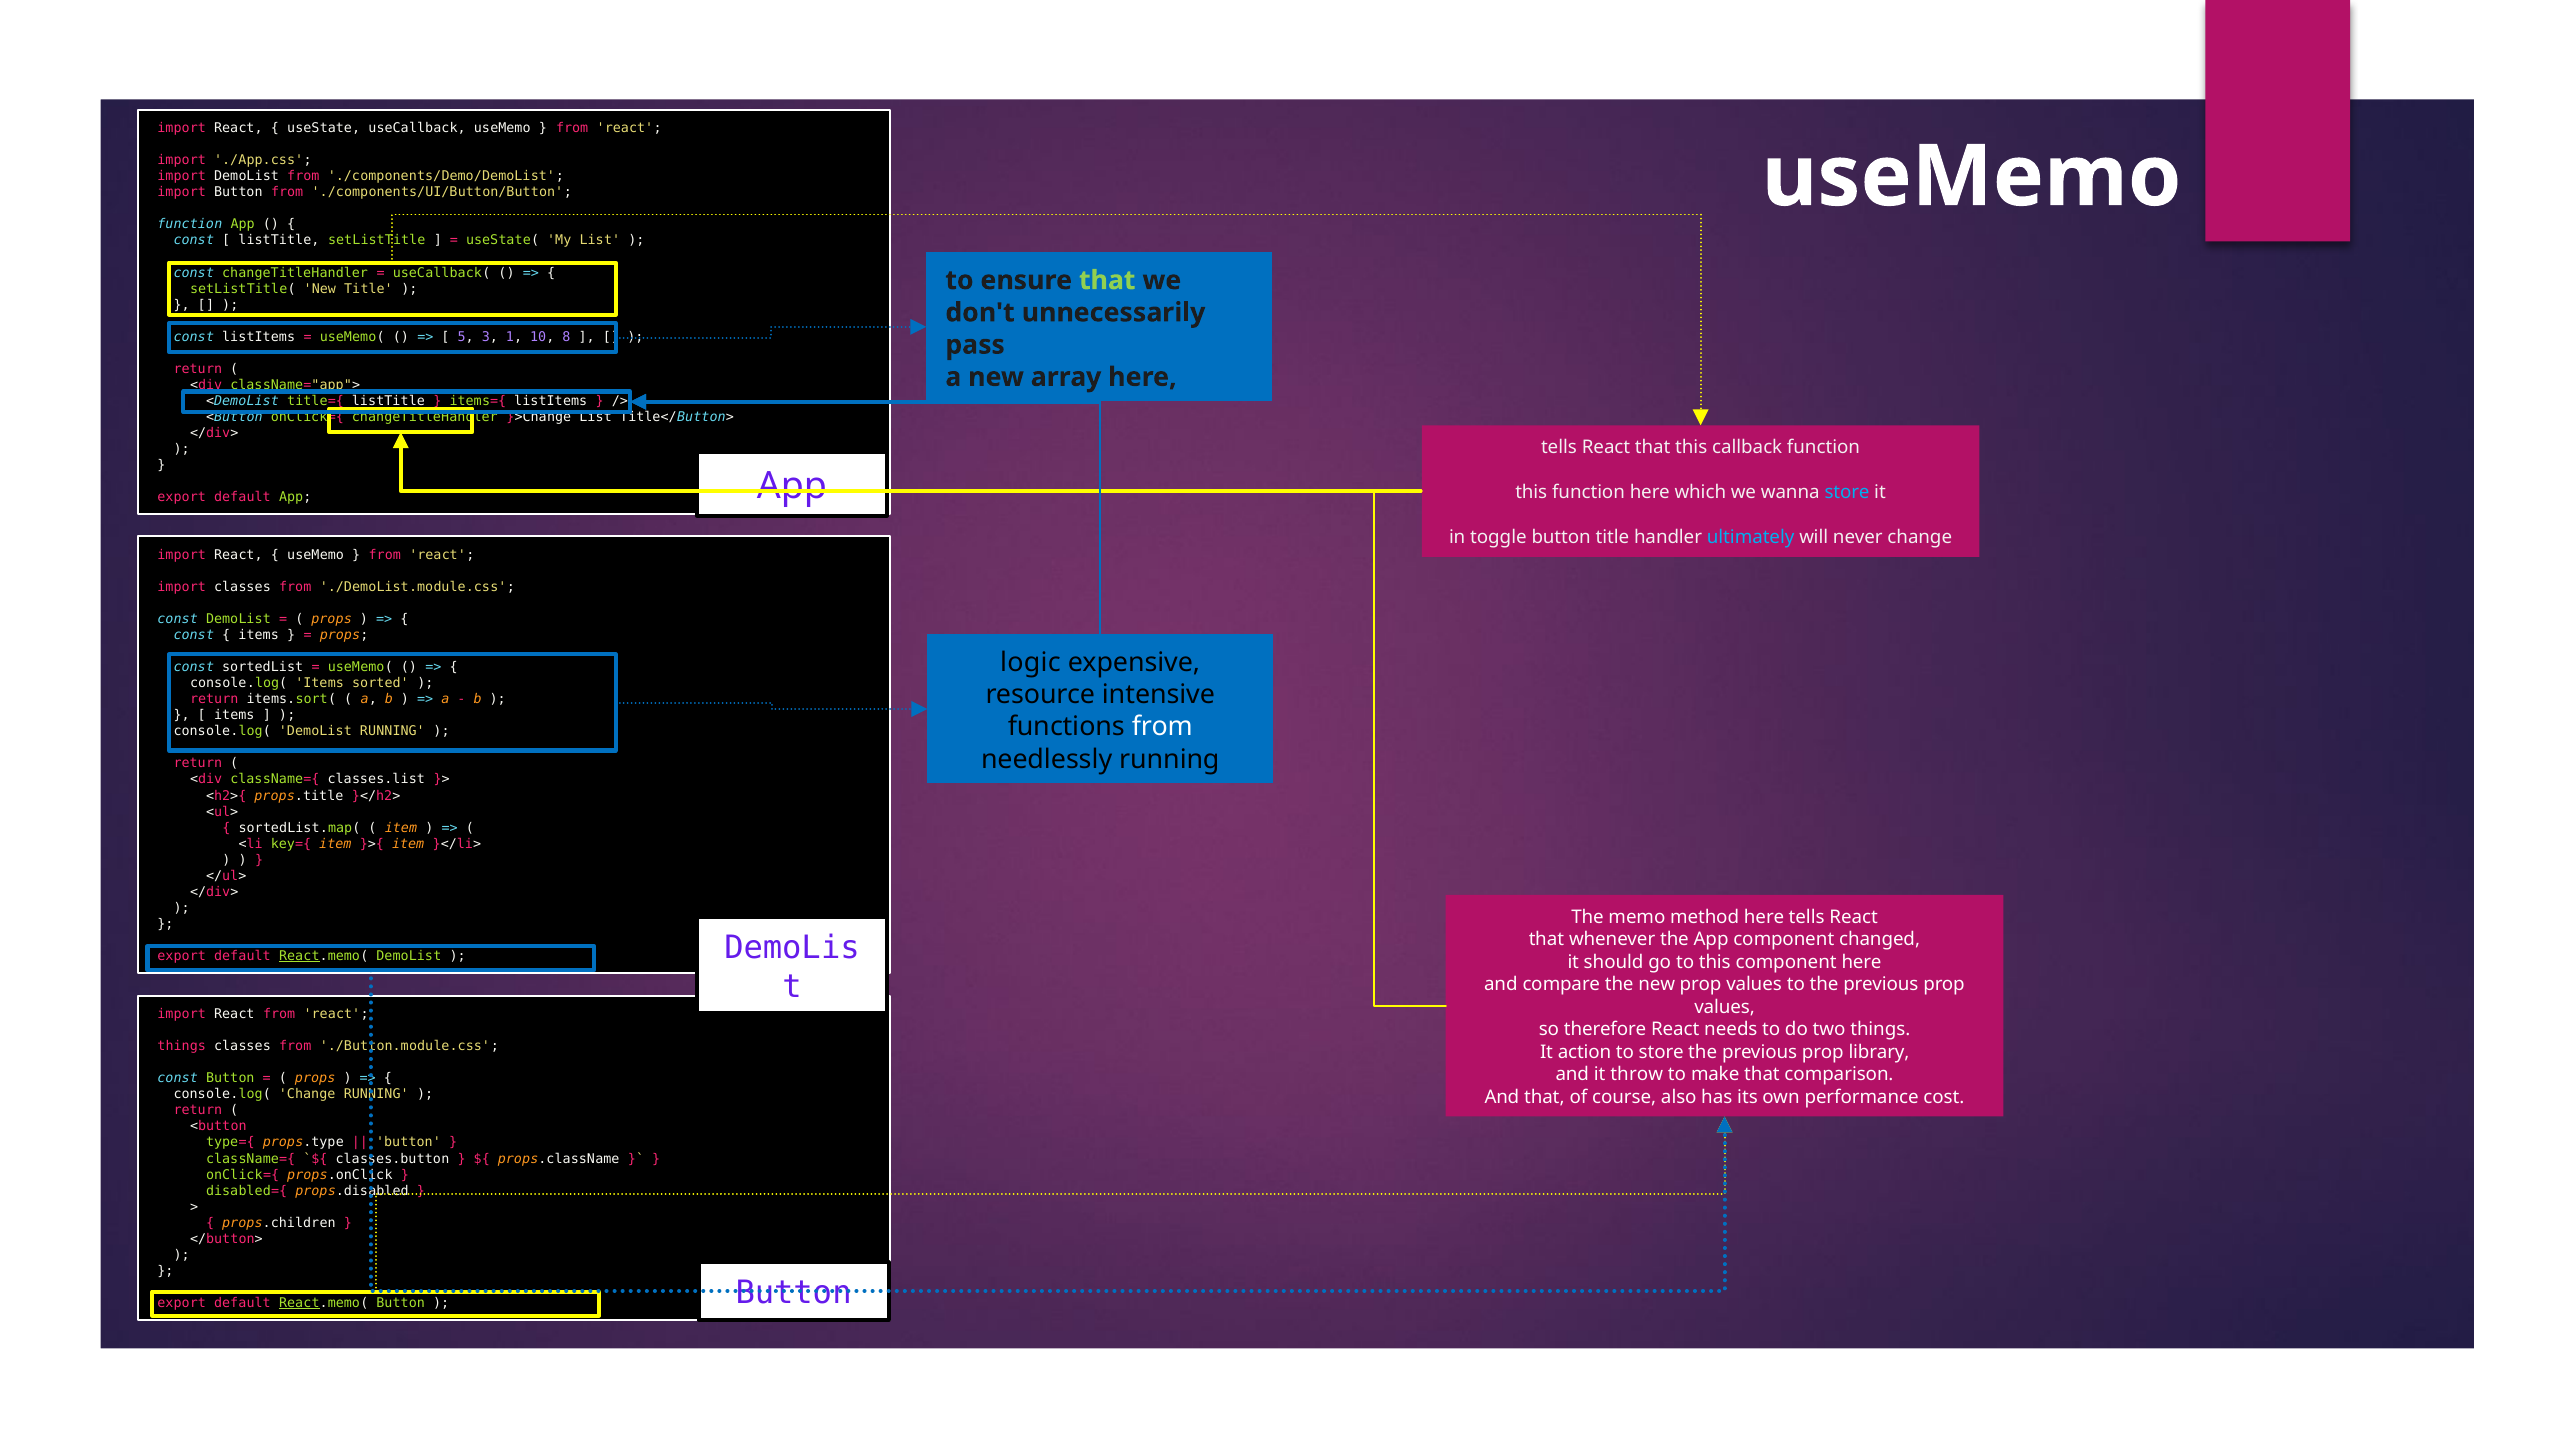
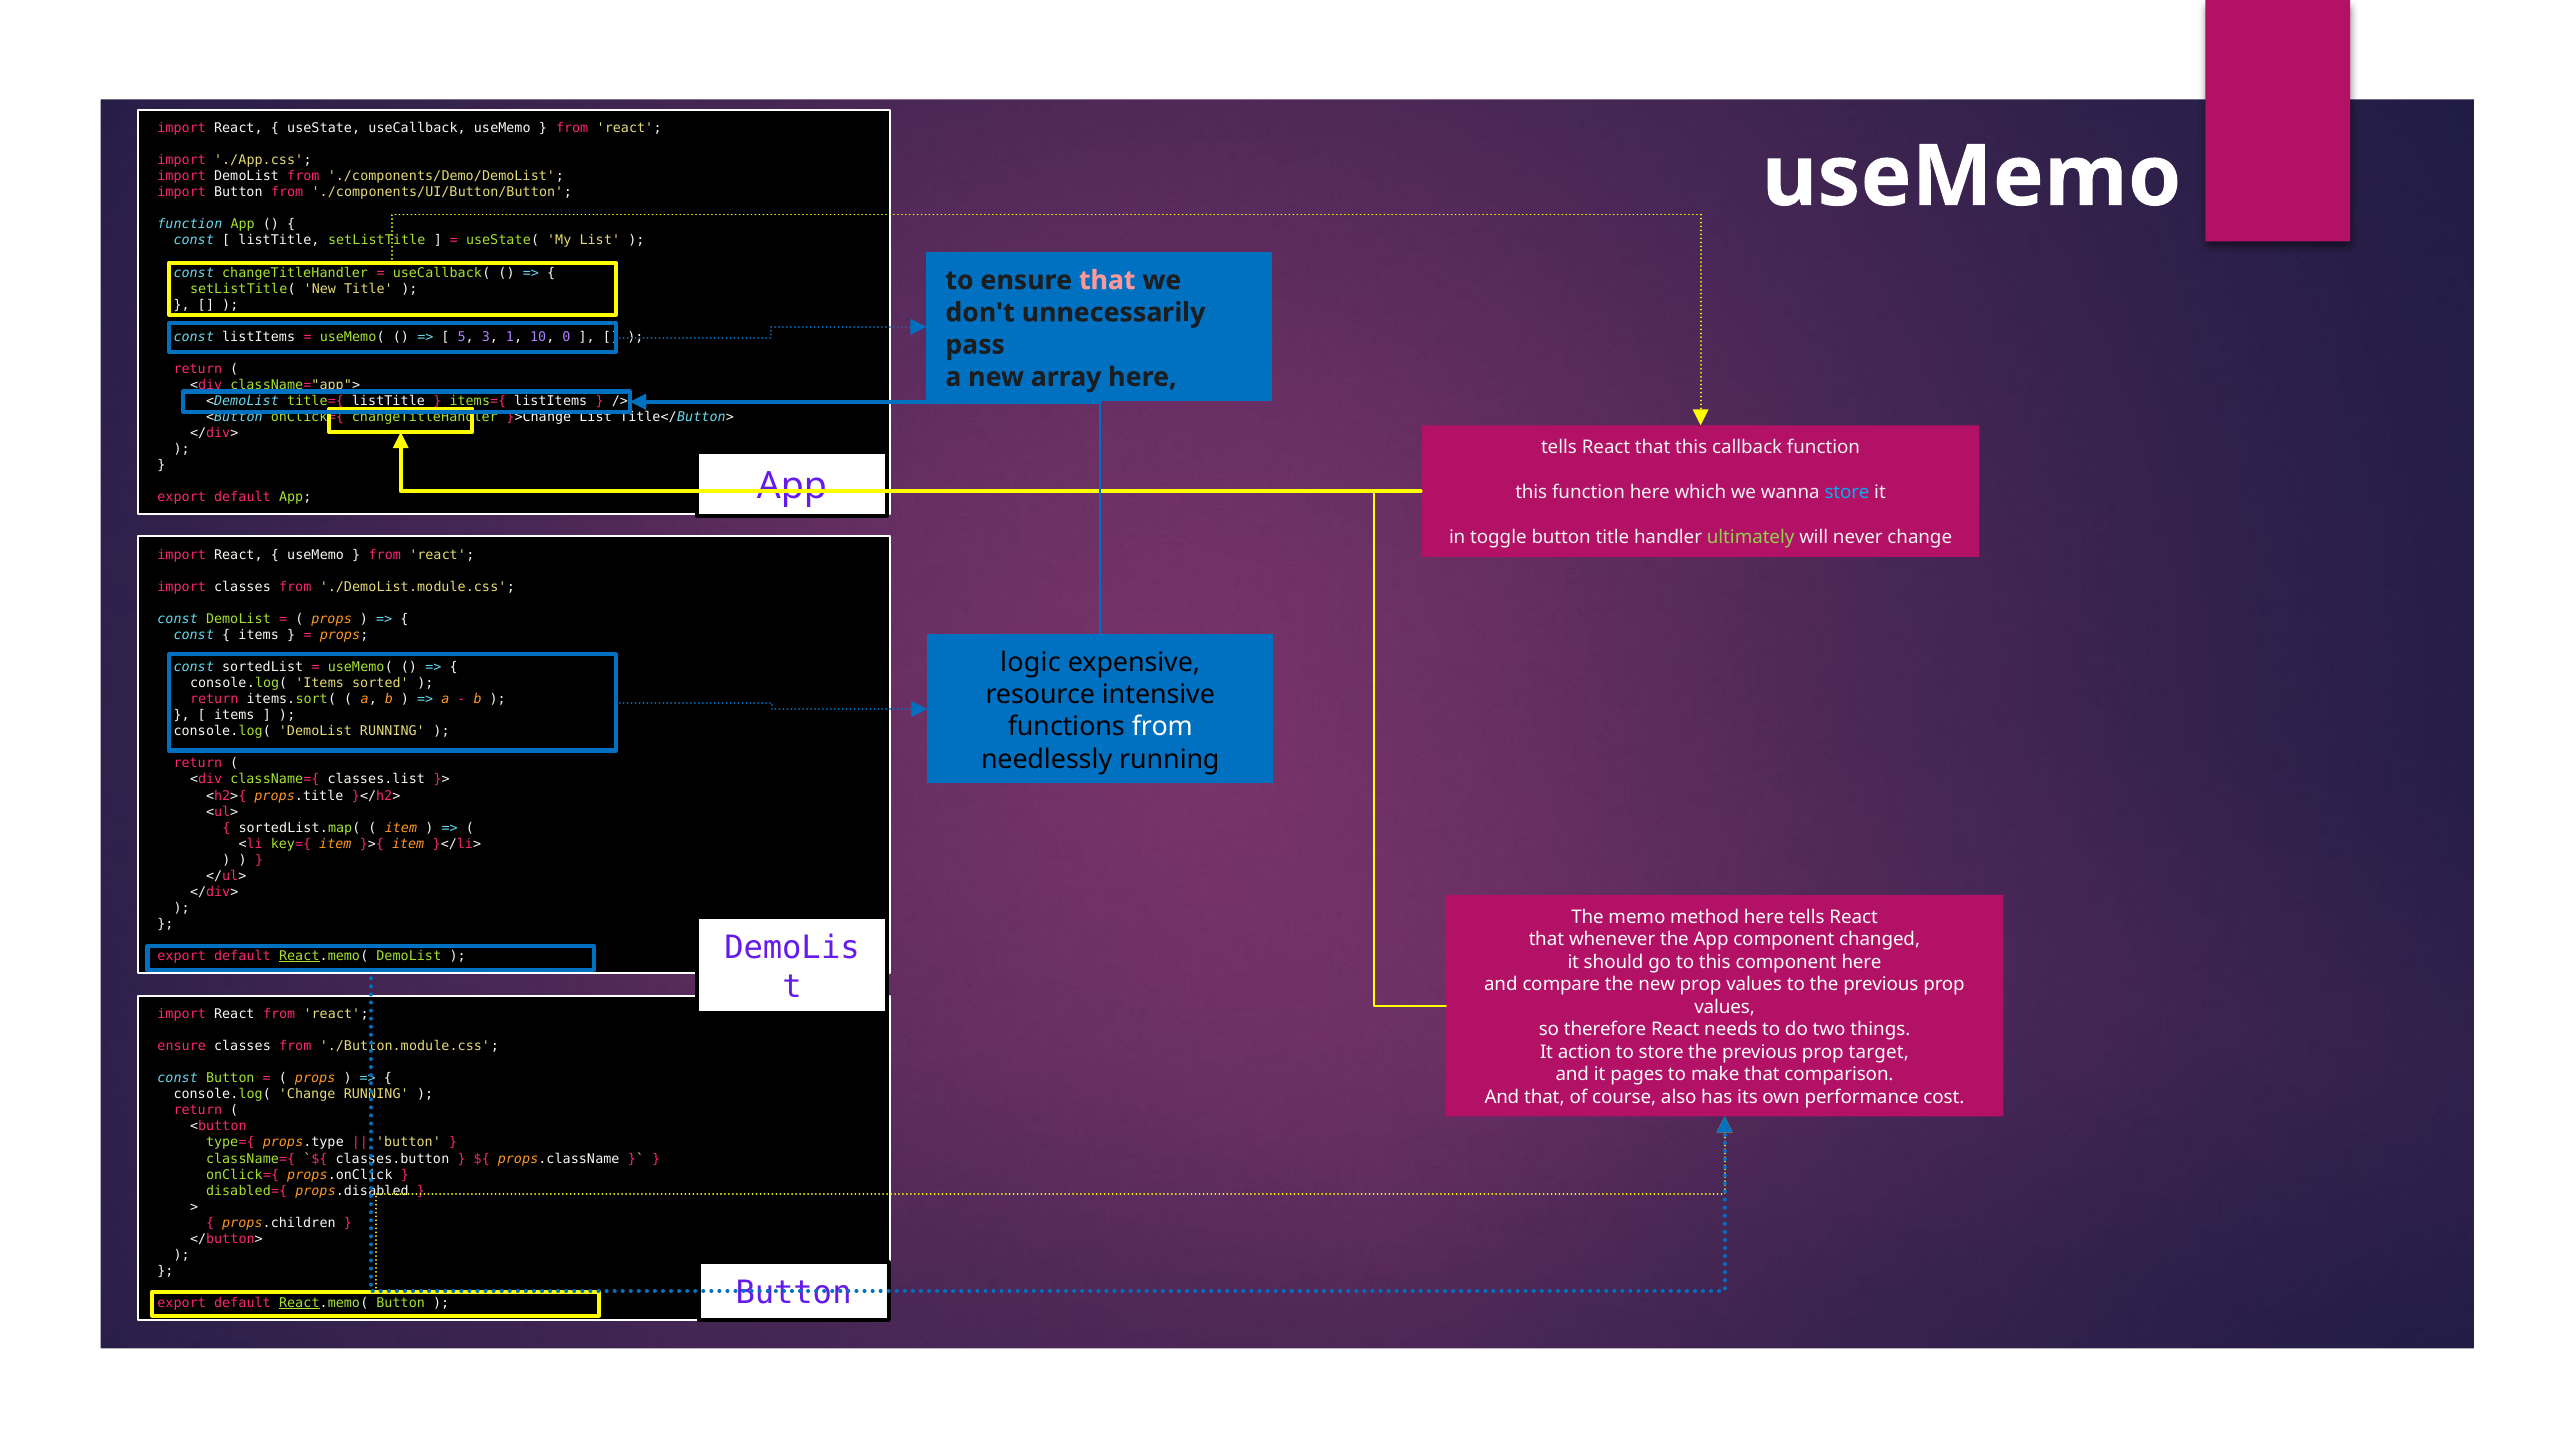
that at (1107, 280) colour: light green -> pink
8: 8 -> 0
ultimately colour: light blue -> light green
things at (182, 1046): things -> ensure
library: library -> target
throw: throw -> pages
